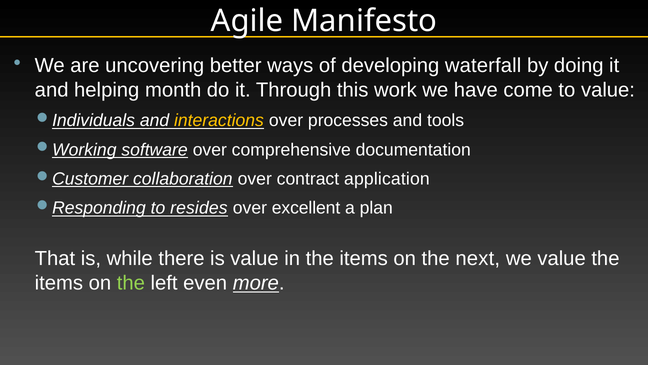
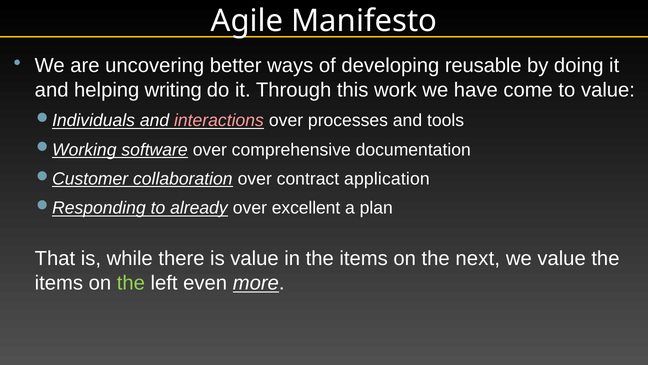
waterfall: waterfall -> reusable
month: month -> writing
interactions colour: yellow -> pink
resides: resides -> already
